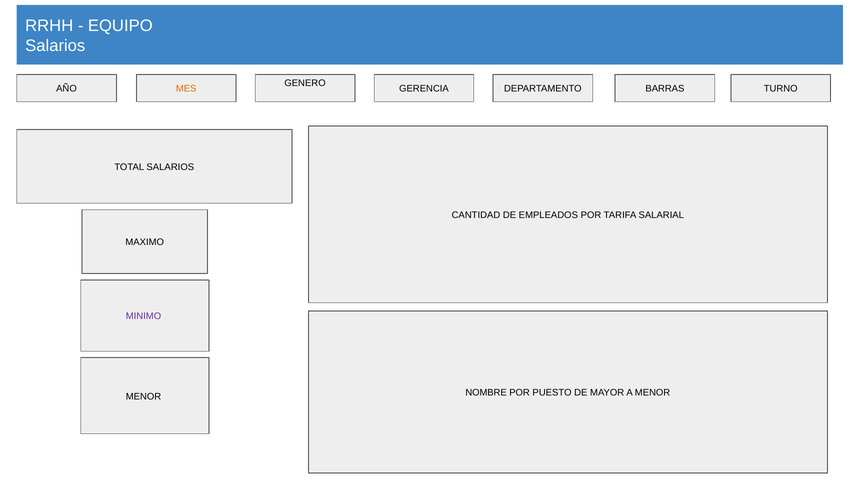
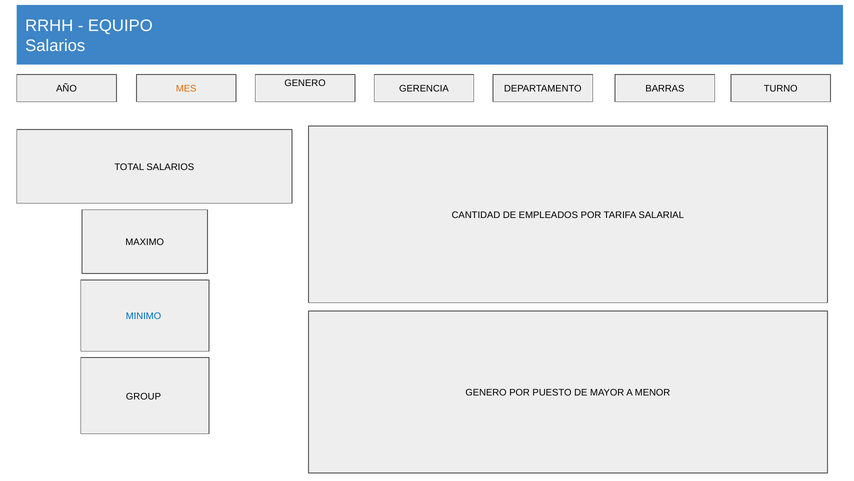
MINIMO colour: purple -> blue
NOMBRE at (486, 392): NOMBRE -> GENERO
MENOR at (143, 396): MENOR -> GROUP
